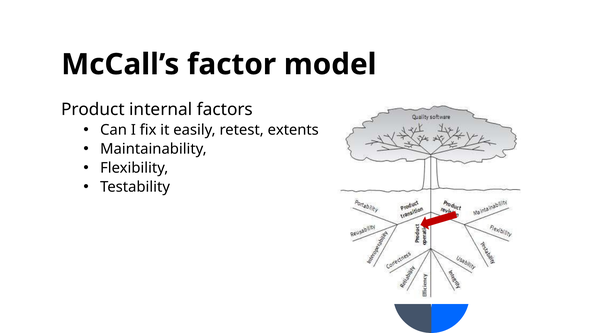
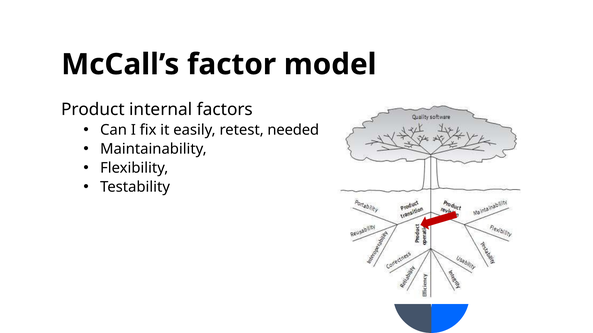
extents: extents -> needed
